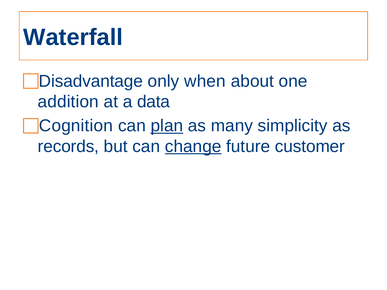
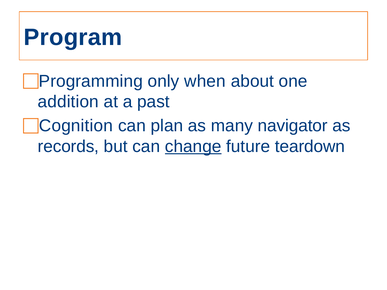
Waterfall: Waterfall -> Program
Disadvantage: Disadvantage -> Programming
data: data -> past
plan underline: present -> none
simplicity: simplicity -> navigator
customer: customer -> teardown
